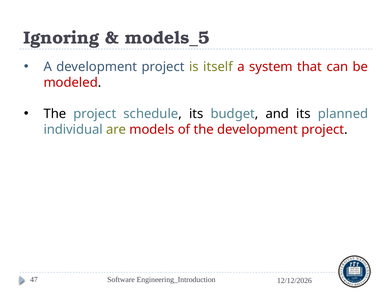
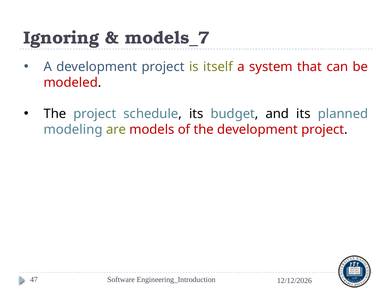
models_5: models_5 -> models_7
individual: individual -> modeling
